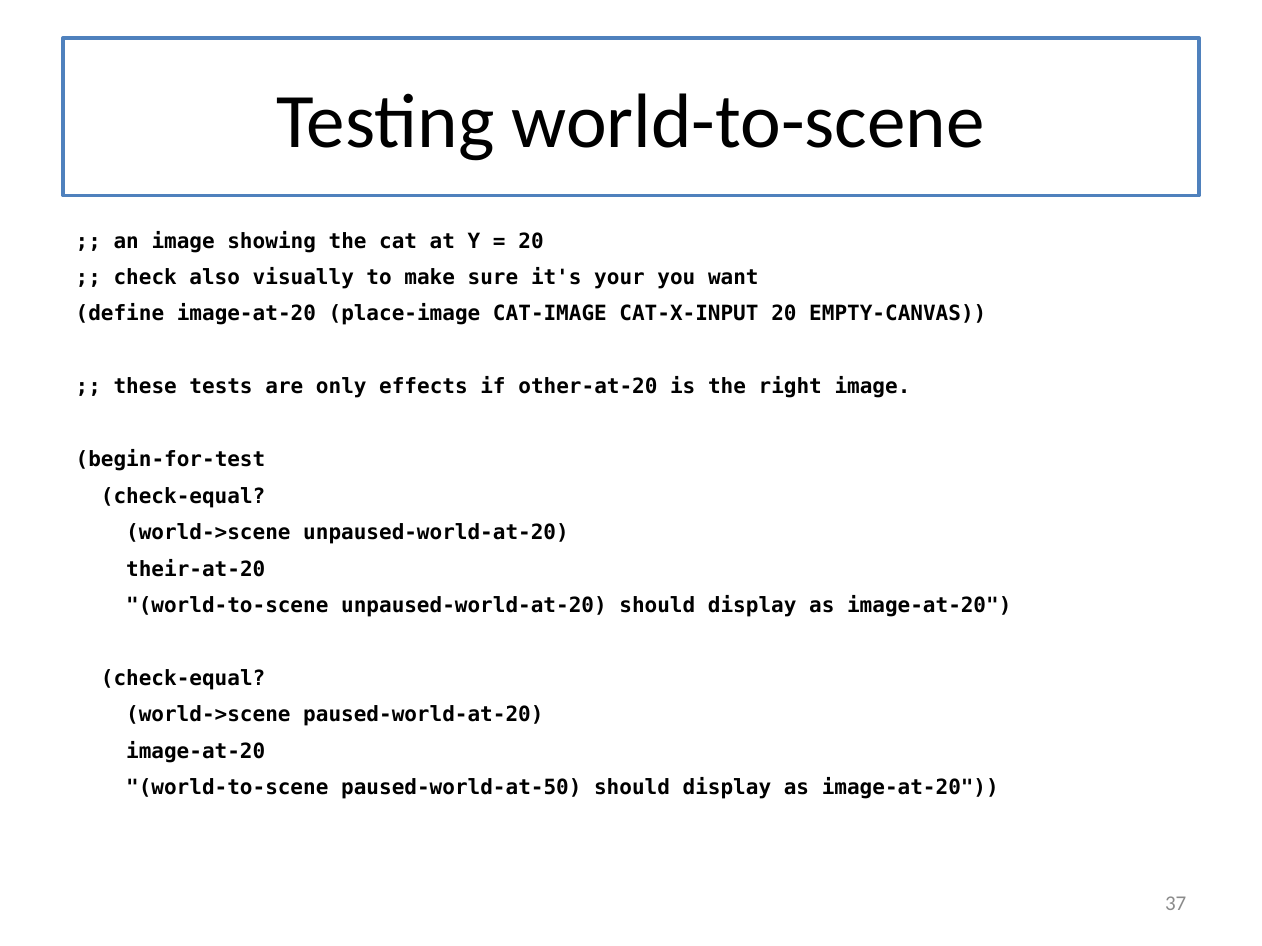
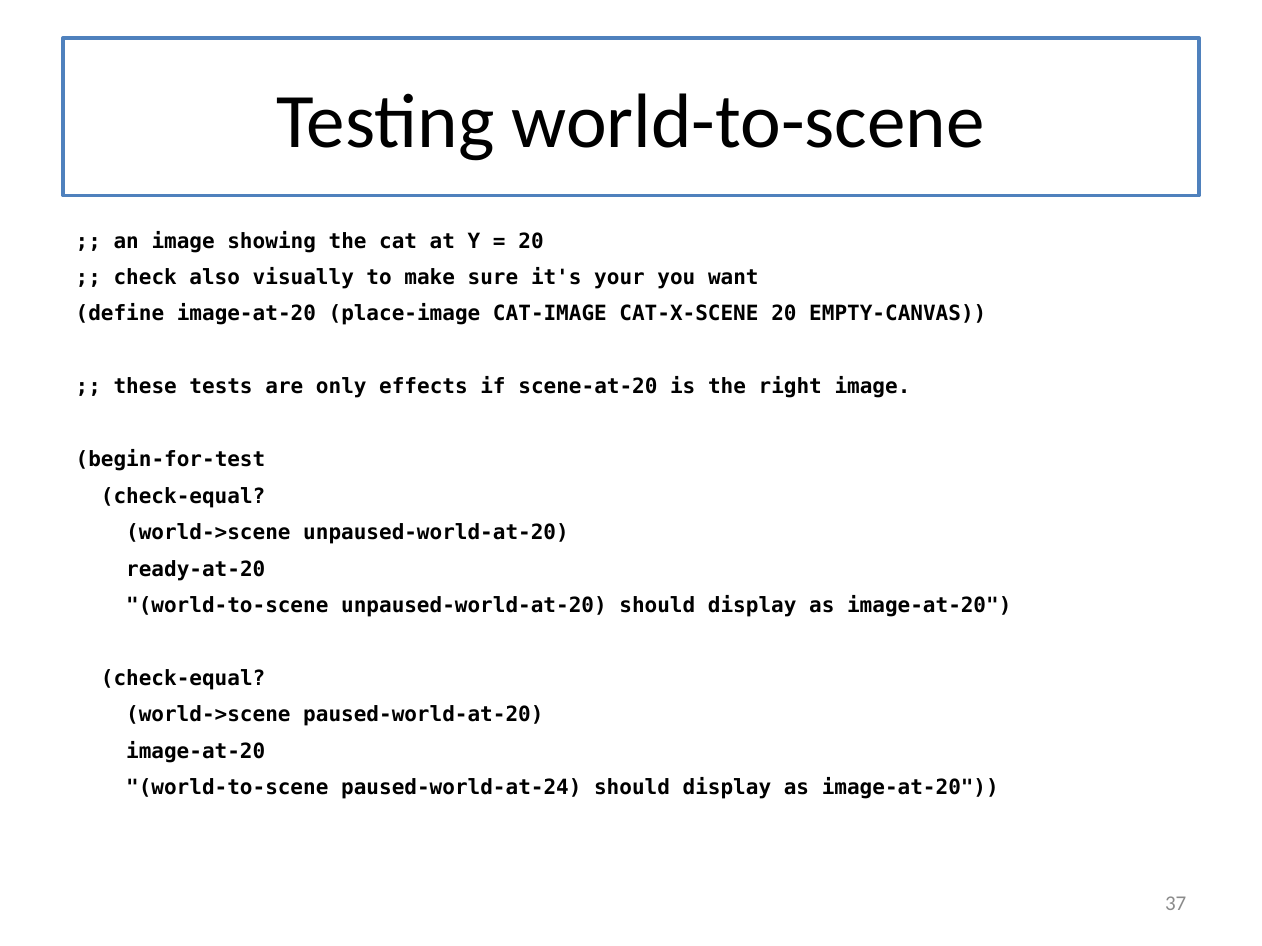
CAT-X-INPUT: CAT-X-INPUT -> CAT-X-SCENE
other-at-20: other-at-20 -> scene-at-20
their-at-20: their-at-20 -> ready-at-20
paused-world-at-50: paused-world-at-50 -> paused-world-at-24
